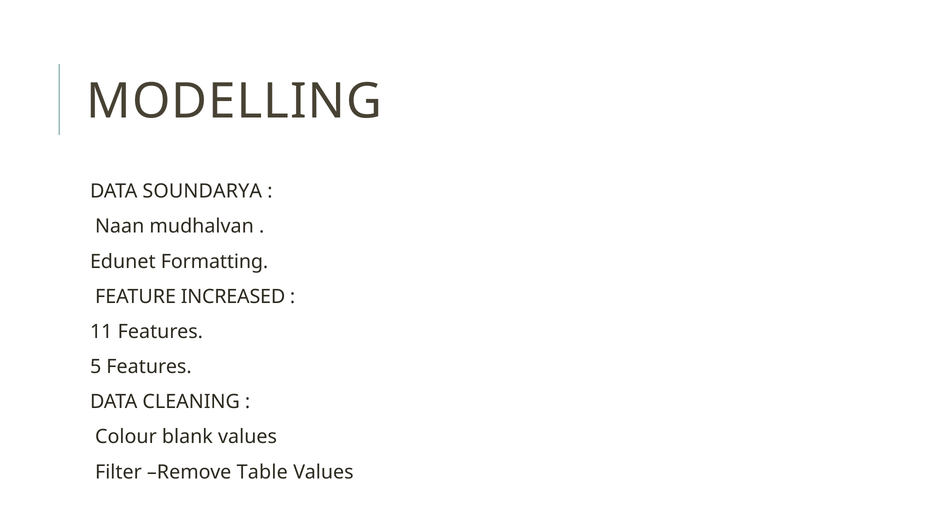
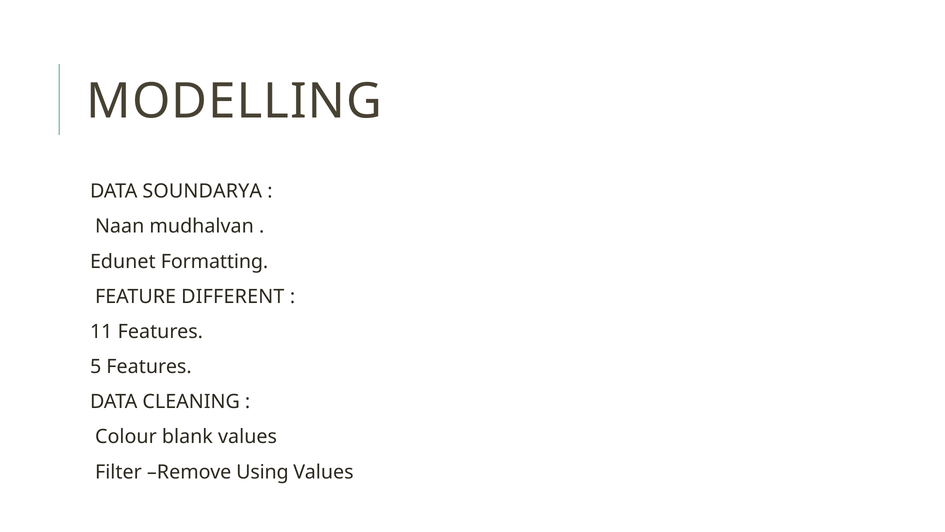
INCREASED: INCREASED -> DIFFERENT
Table: Table -> Using
